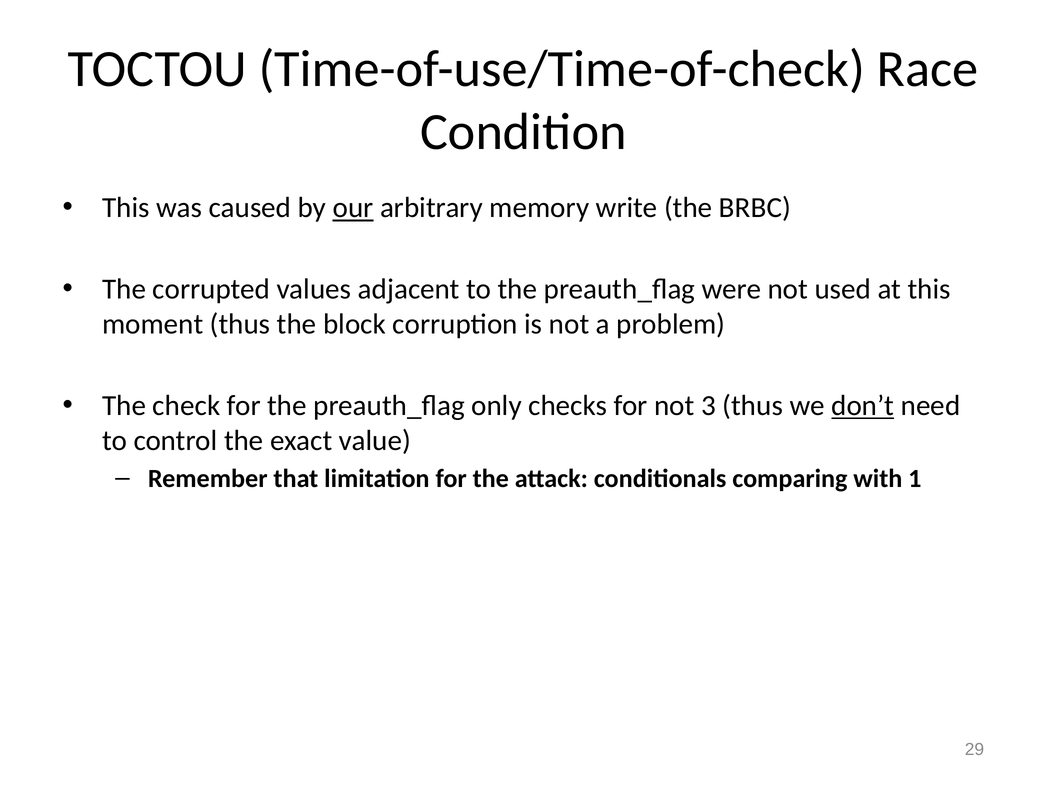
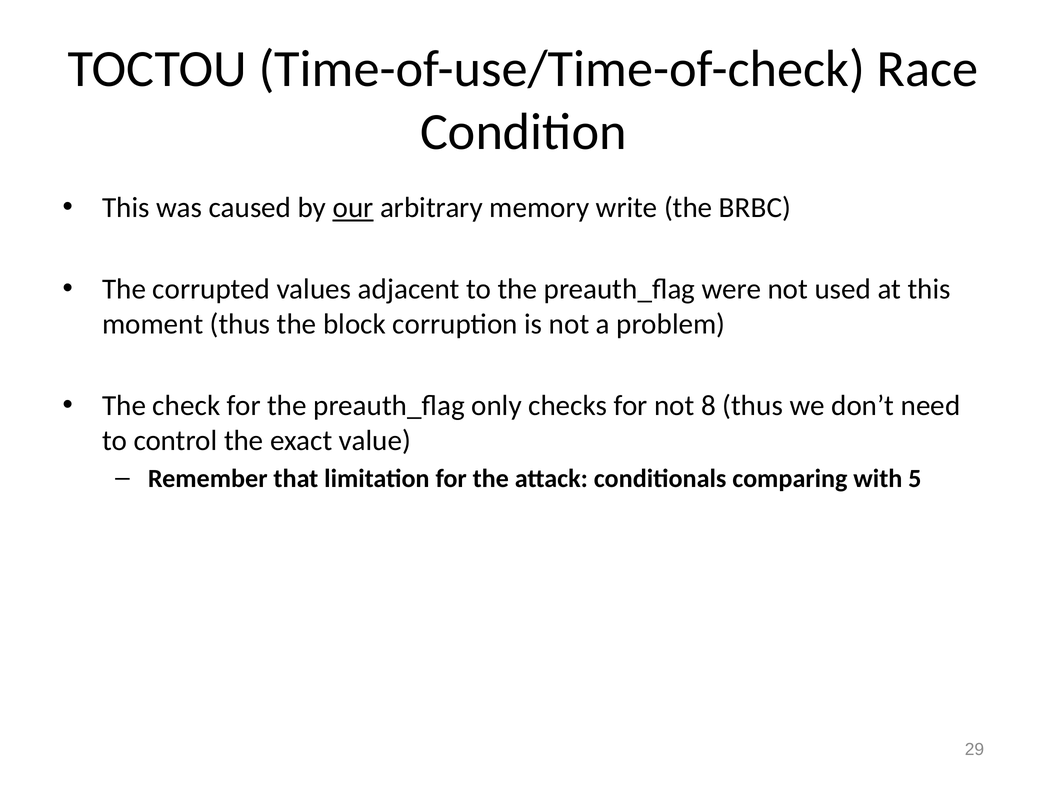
3: 3 -> 8
don’t underline: present -> none
1: 1 -> 5
